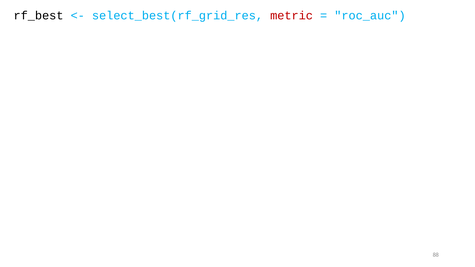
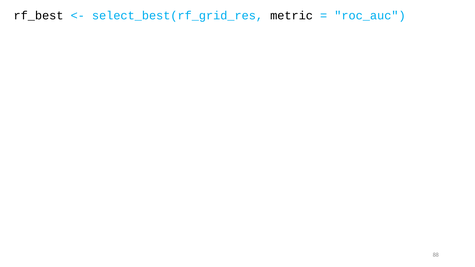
metric colour: red -> black
